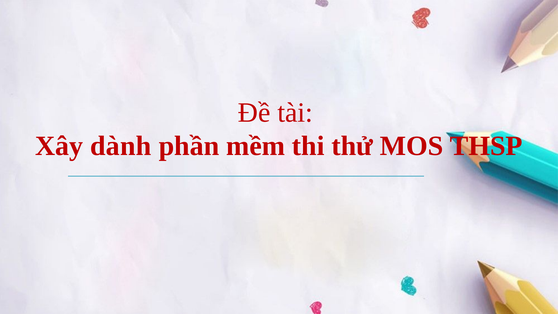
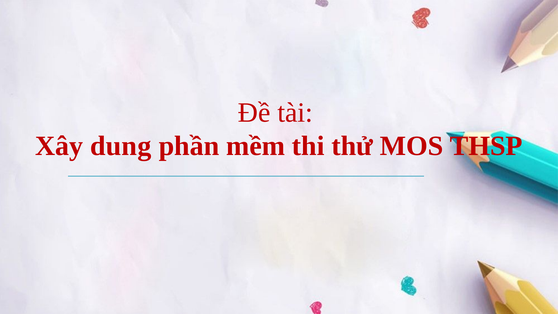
dành: dành -> dung
